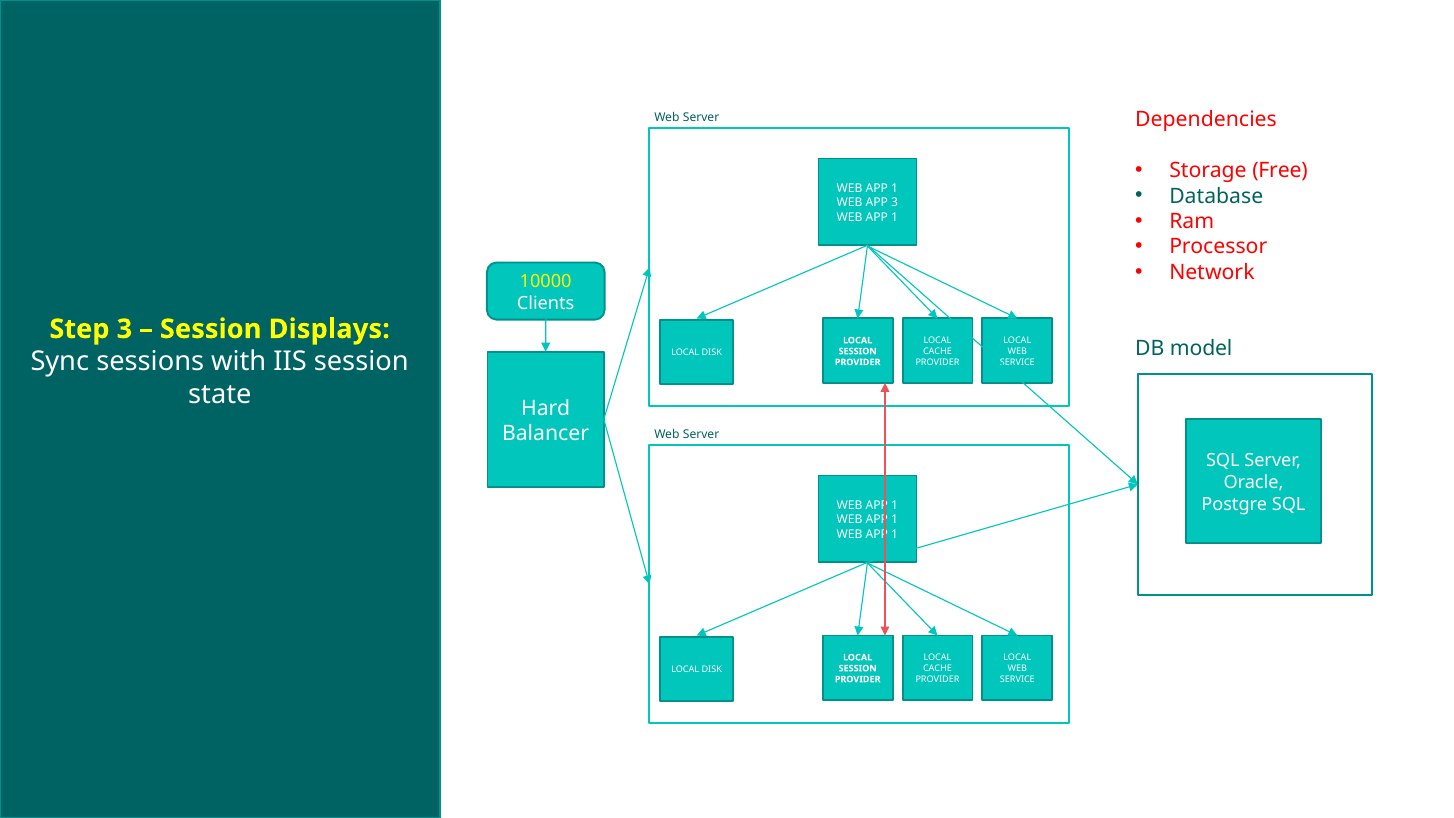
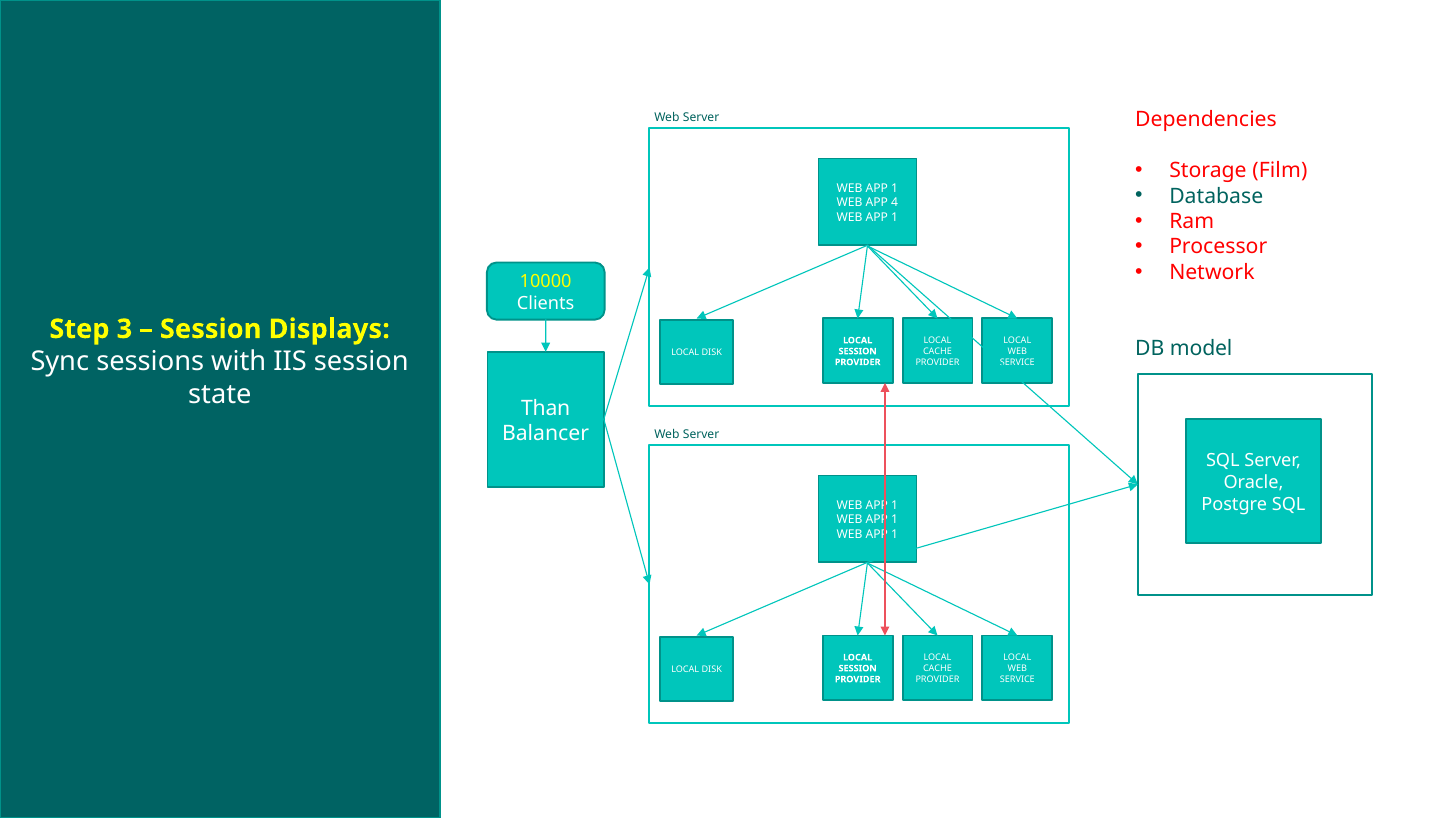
Free: Free -> Film
APP 3: 3 -> 4
Hard: Hard -> Than
